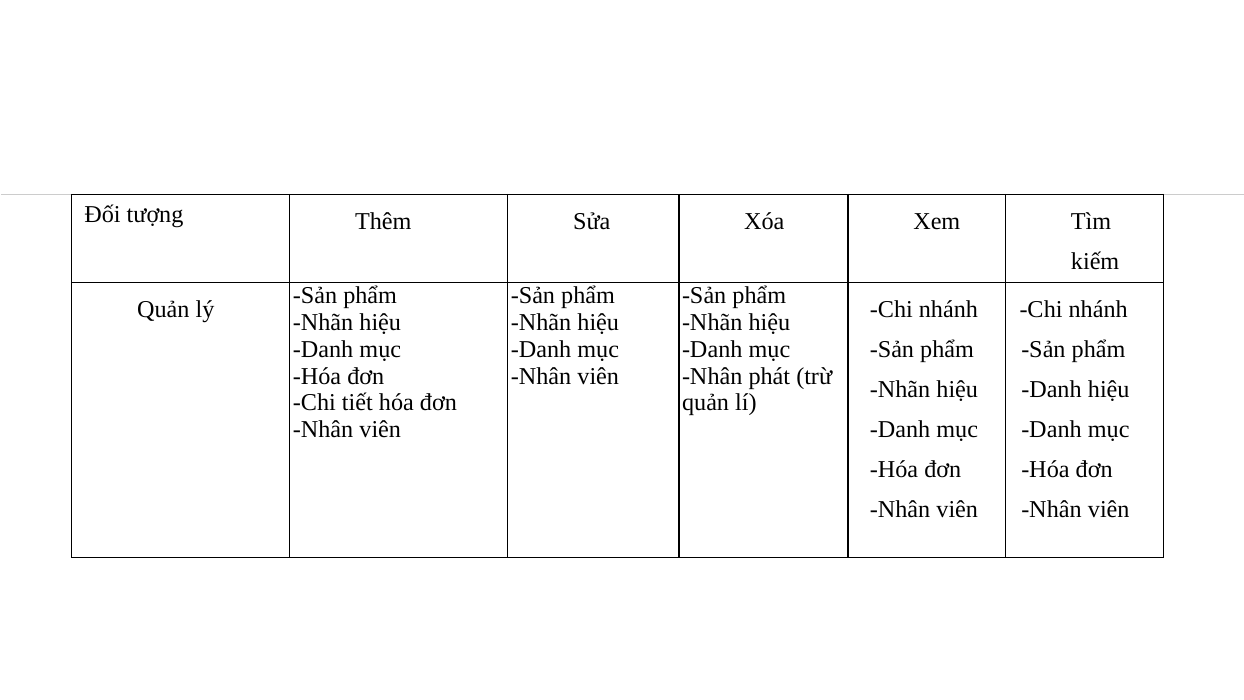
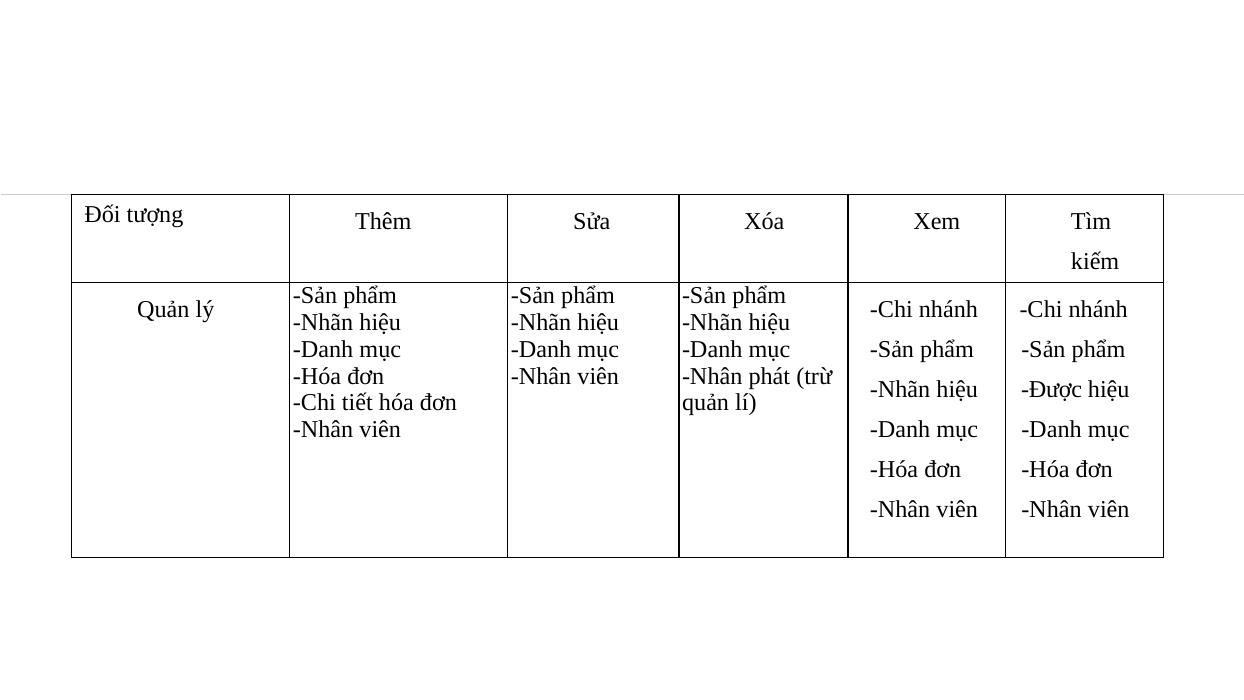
Danh at (1051, 389): Danh -> Được
